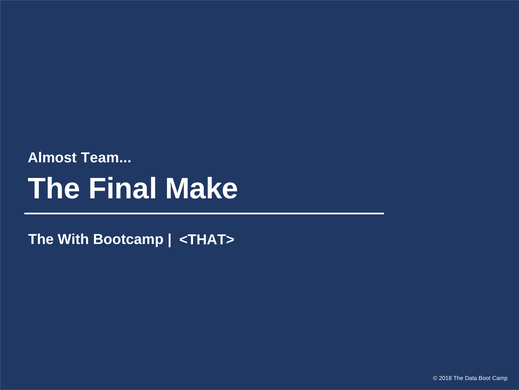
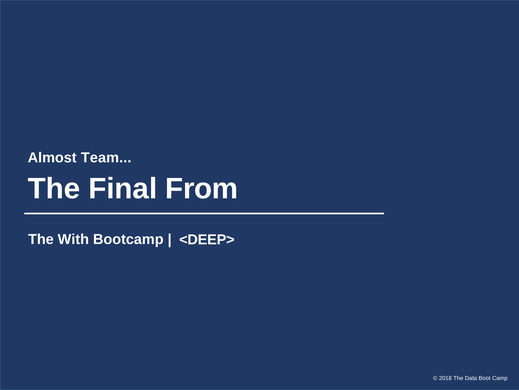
Make: Make -> From
<THAT>: <THAT> -> <DEEP>
